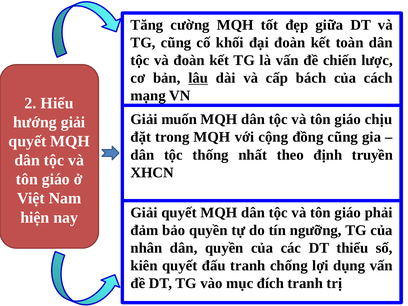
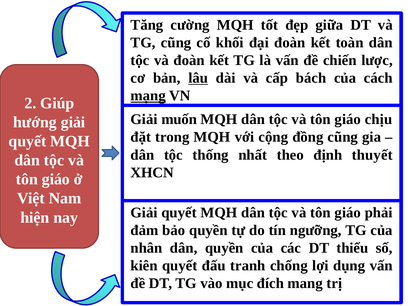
mạng underline: none -> present
Hiểu: Hiểu -> Giúp
truyền: truyền -> thuyết
đích tranh: tranh -> mang
